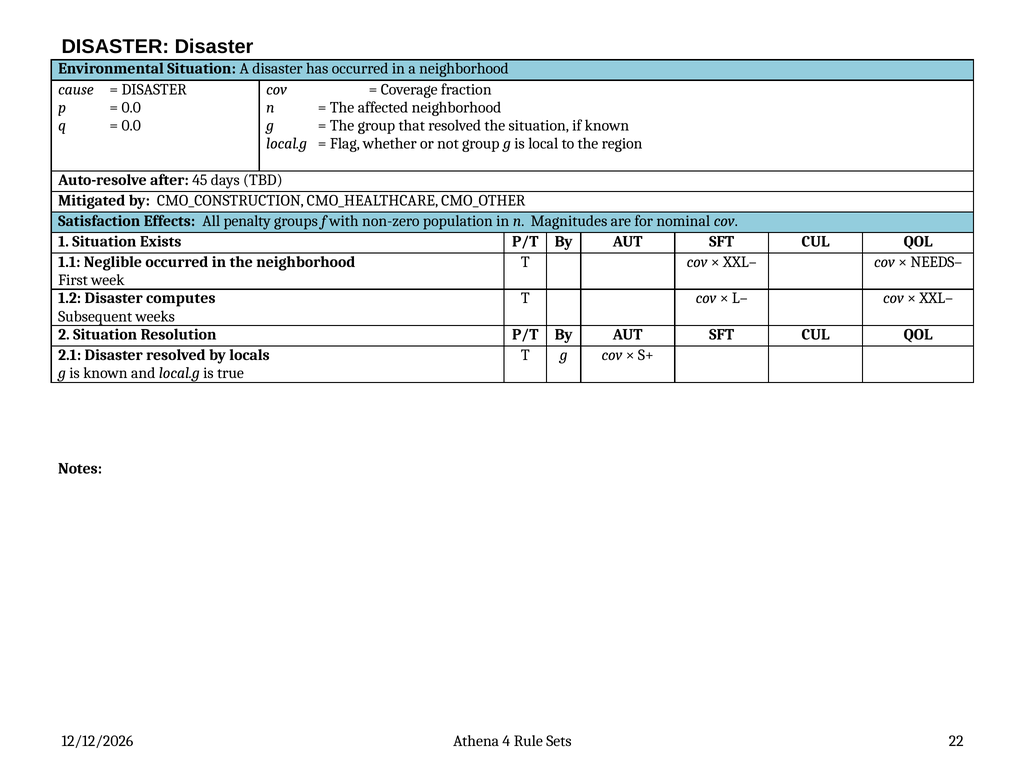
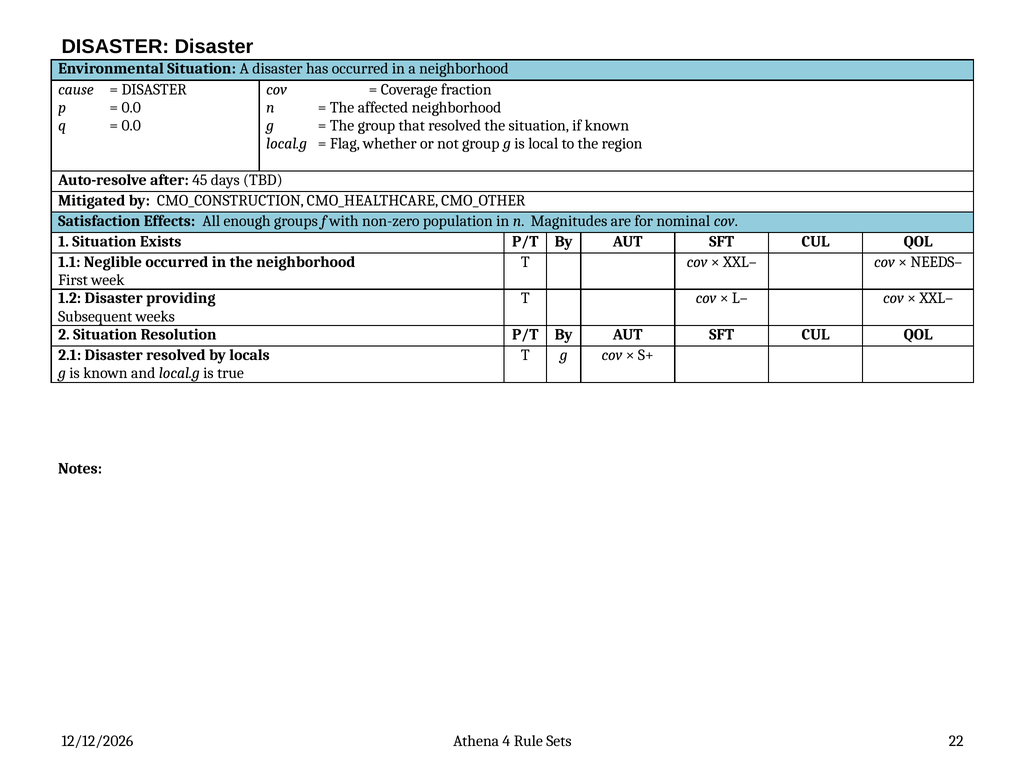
penalty: penalty -> enough
computes: computes -> providing
